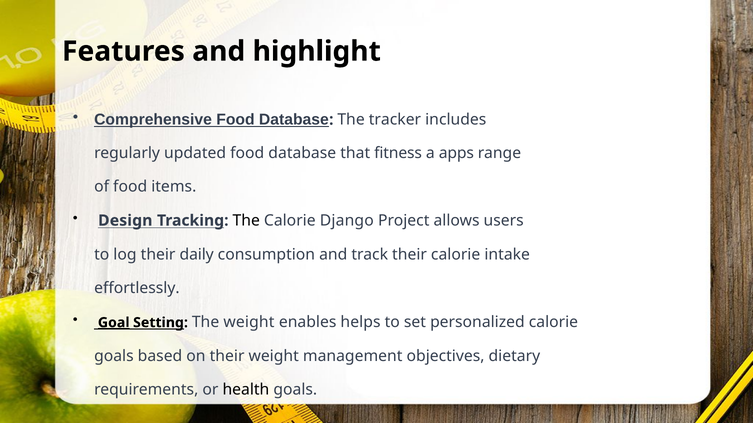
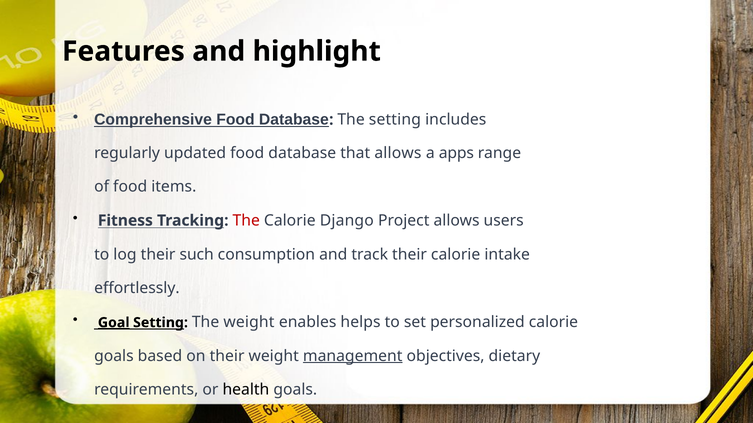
The tracker: tracker -> setting
that fitness: fitness -> allows
Design: Design -> Fitness
The at (246, 221) colour: black -> red
daily: daily -> such
management underline: none -> present
